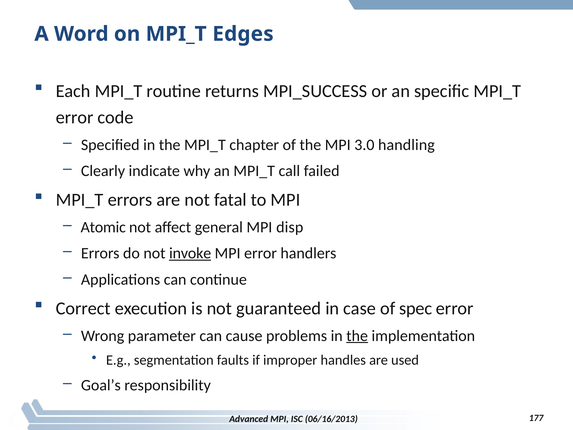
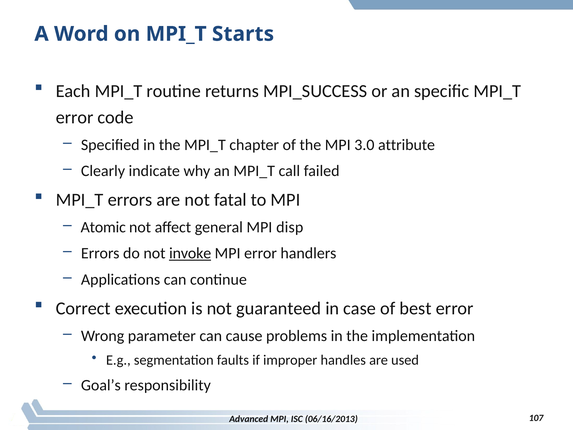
Edges: Edges -> Starts
handling: handling -> attribute
spec: spec -> best
the at (357, 336) underline: present -> none
177: 177 -> 107
